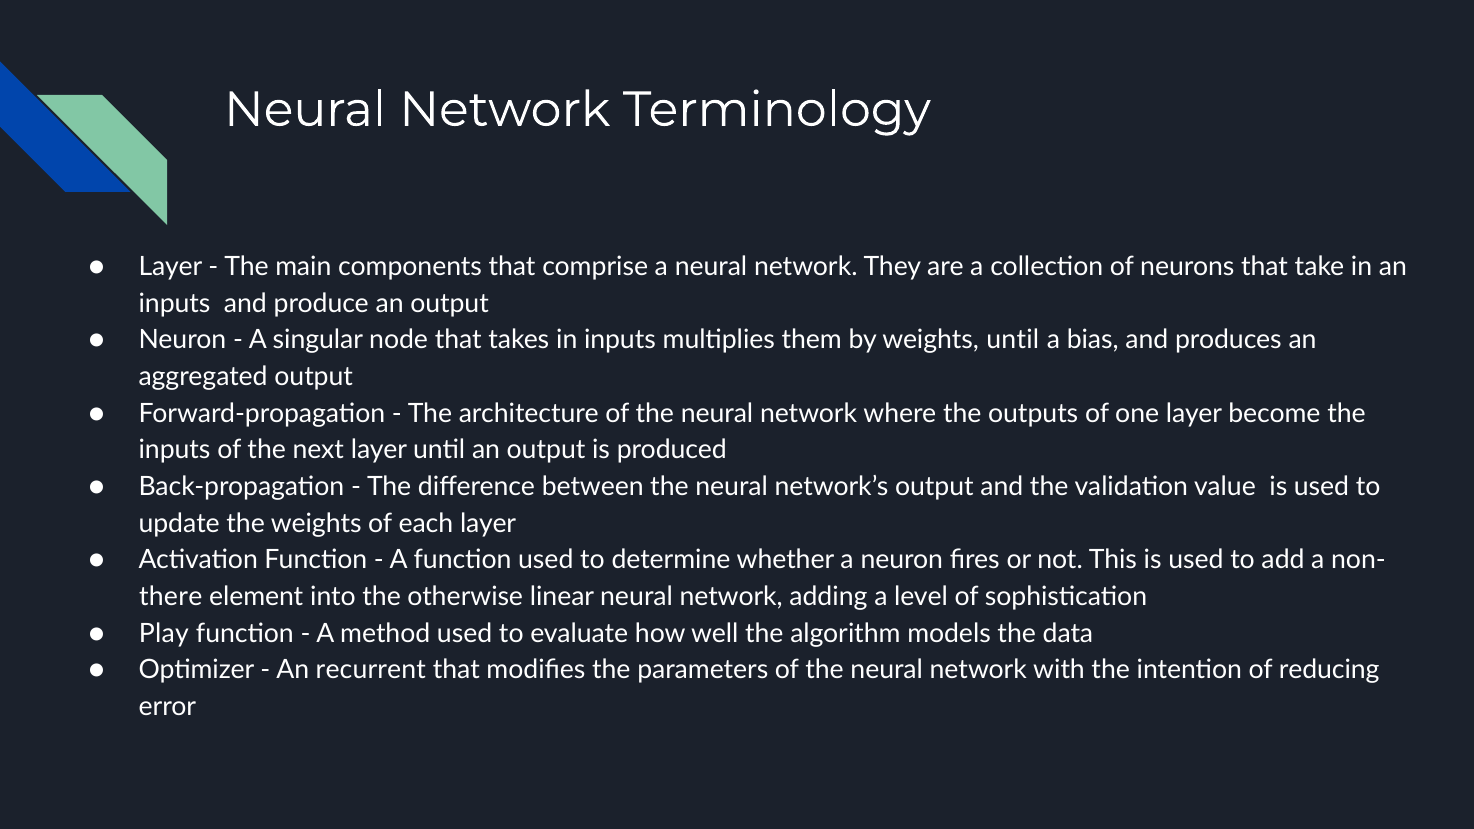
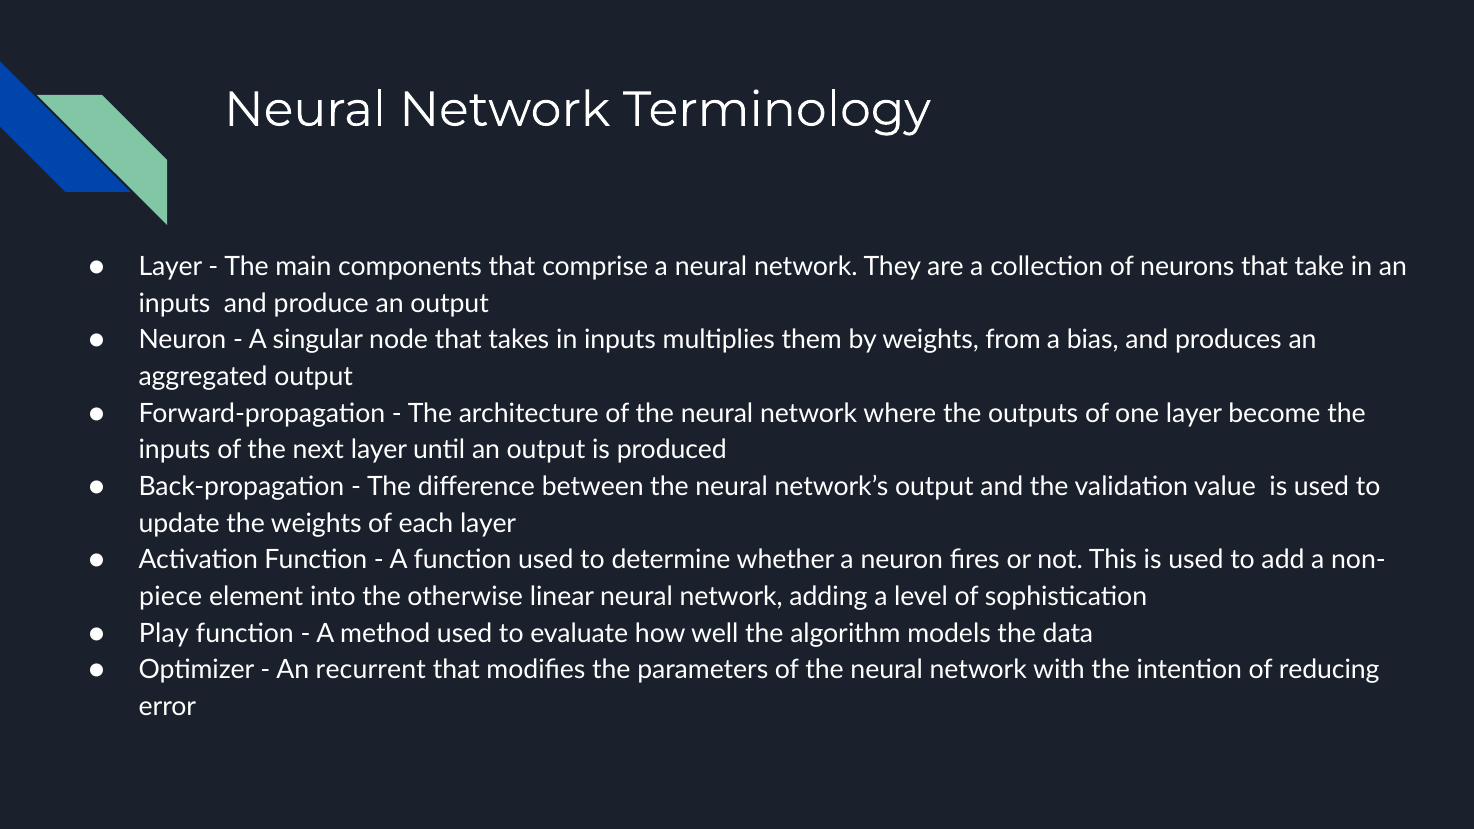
weights until: until -> from
there: there -> piece
